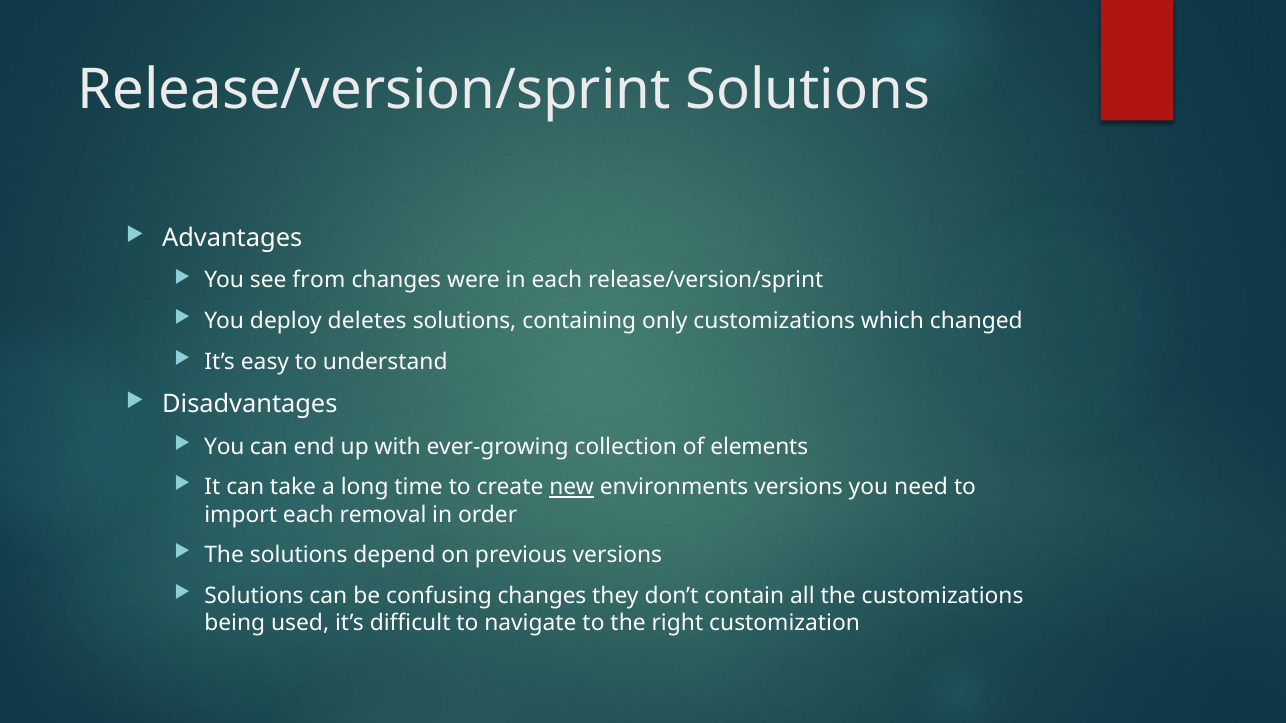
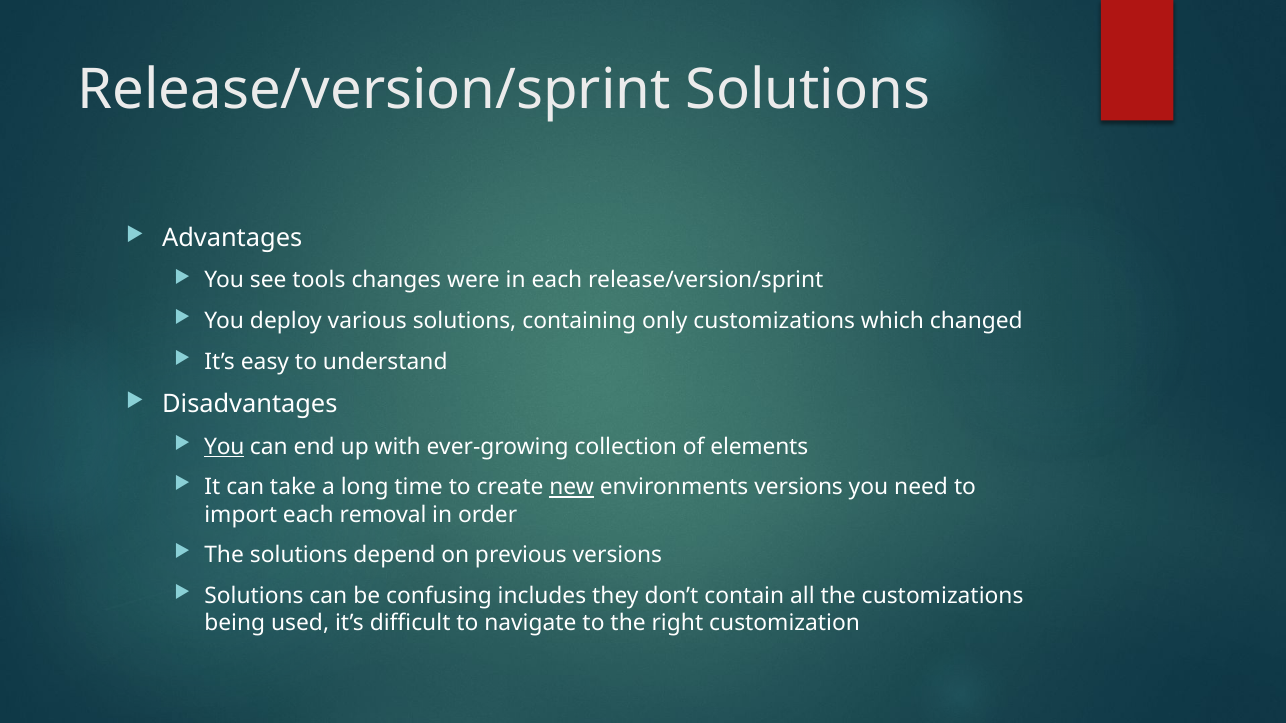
from: from -> tools
deletes: deletes -> various
You at (224, 447) underline: none -> present
confusing changes: changes -> includes
